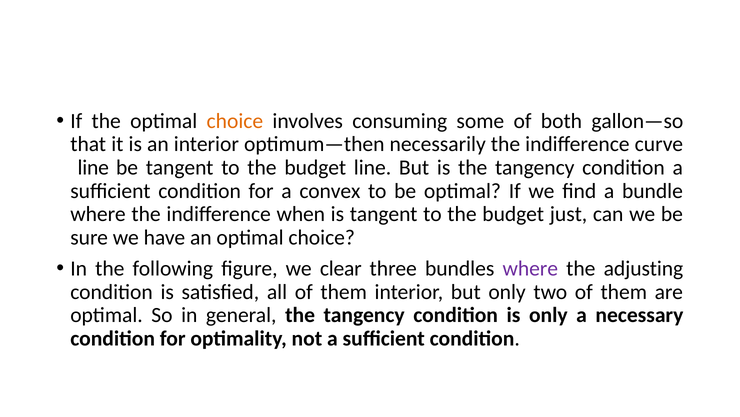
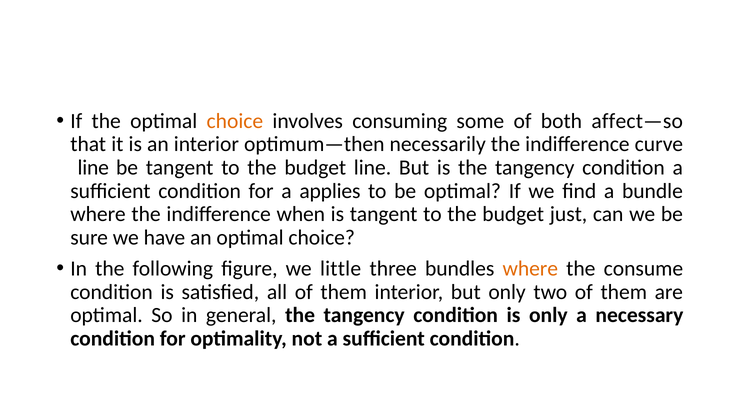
gallon—so: gallon—so -> affect—so
convex: convex -> applies
clear: clear -> little
where at (530, 268) colour: purple -> orange
adjusting: adjusting -> consume
